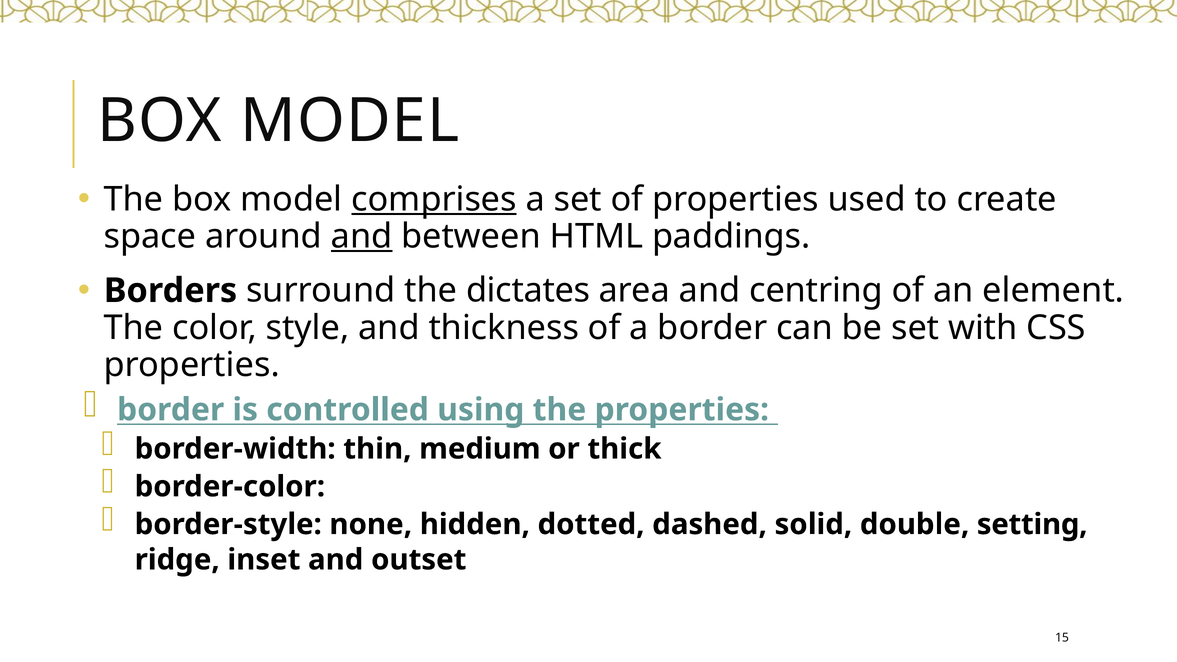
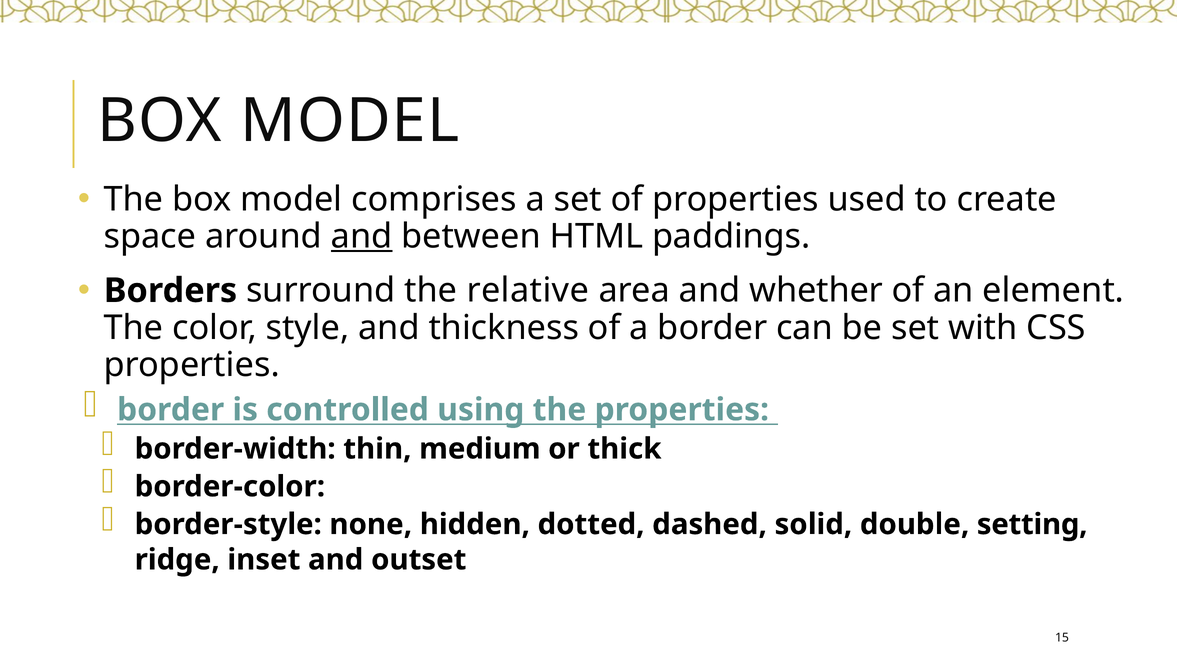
comprises underline: present -> none
dictates: dictates -> relative
centring: centring -> whether
